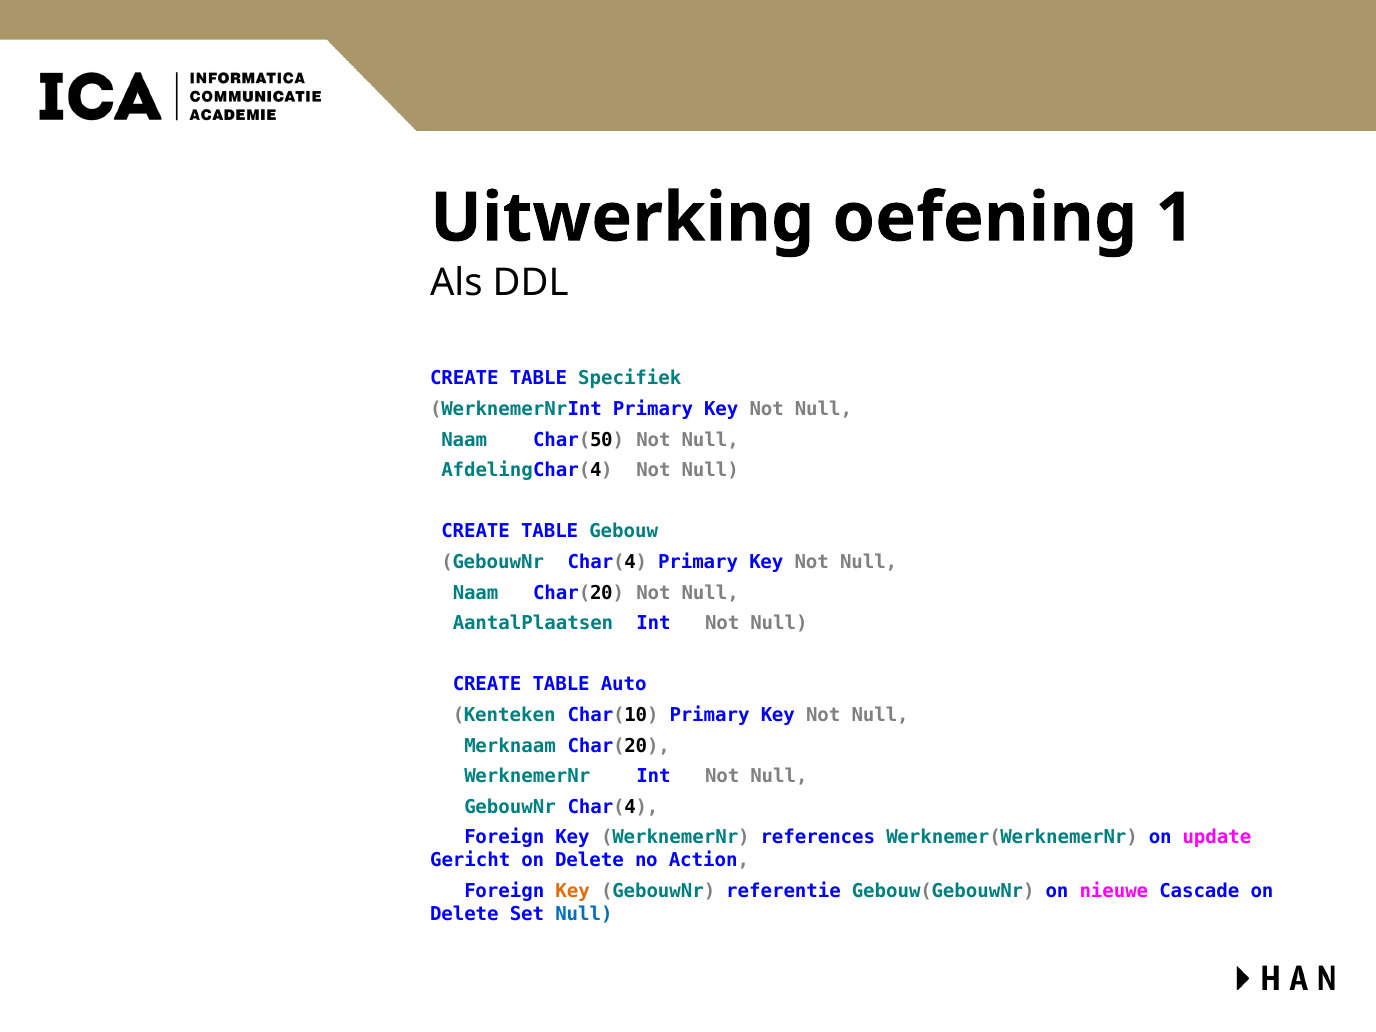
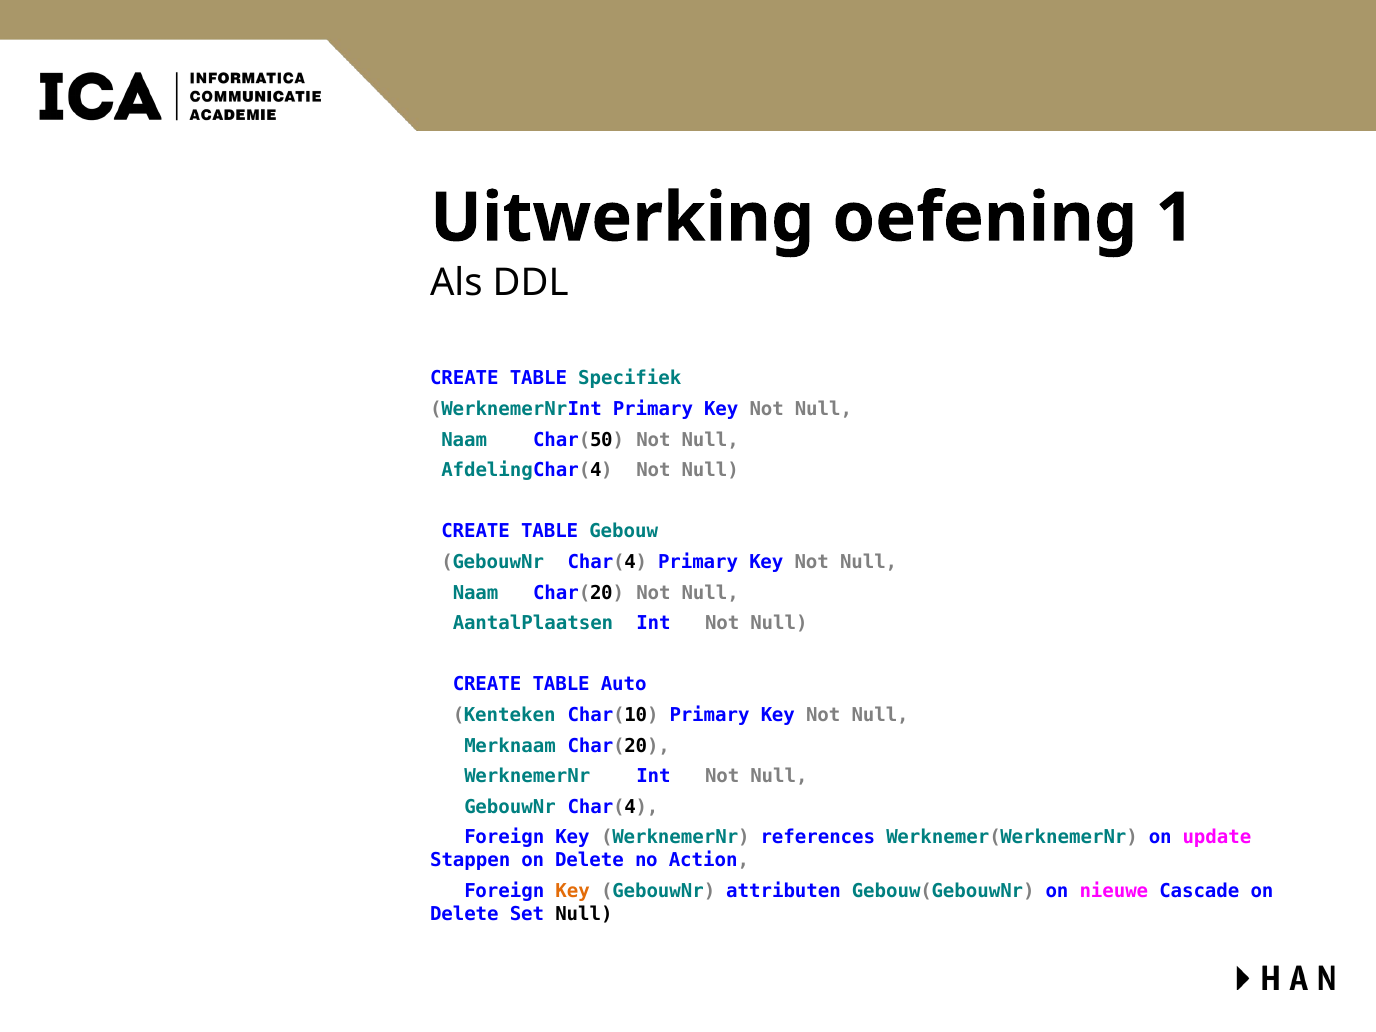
Gericht: Gericht -> Stappen
referentie: referentie -> attributen
Null at (584, 914) colour: blue -> black
